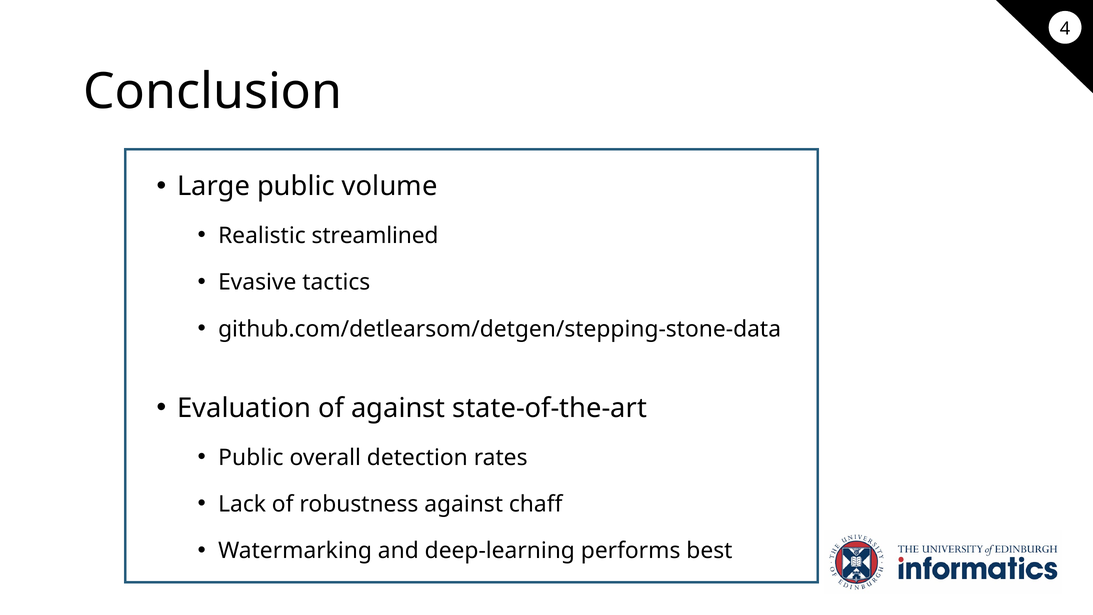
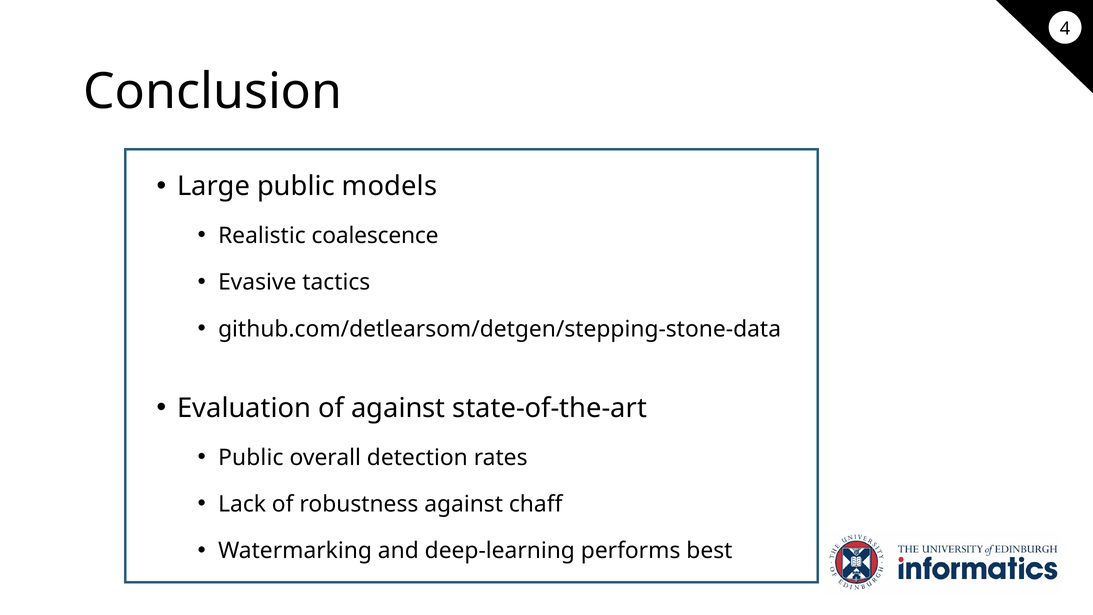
volume: volume -> models
streamlined: streamlined -> coalescence
